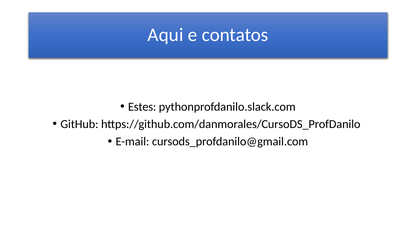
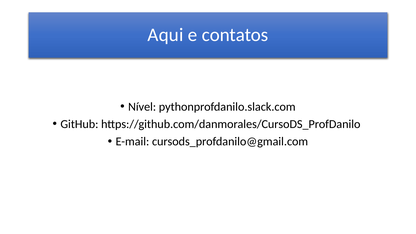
Estes: Estes -> Nível
